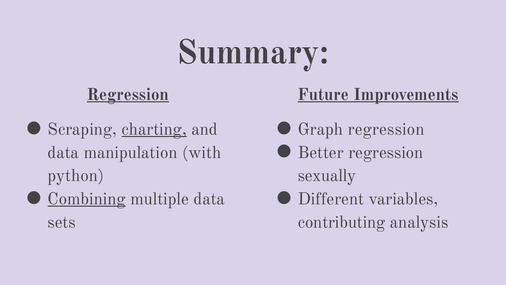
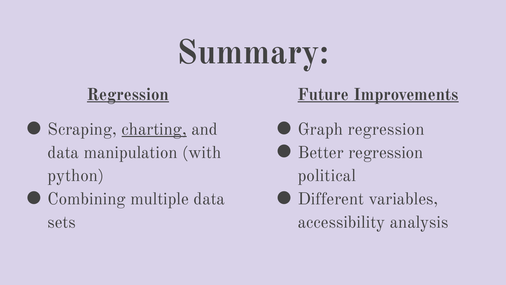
sexually: sexually -> political
Combining underline: present -> none
contributing: contributing -> accessibility
